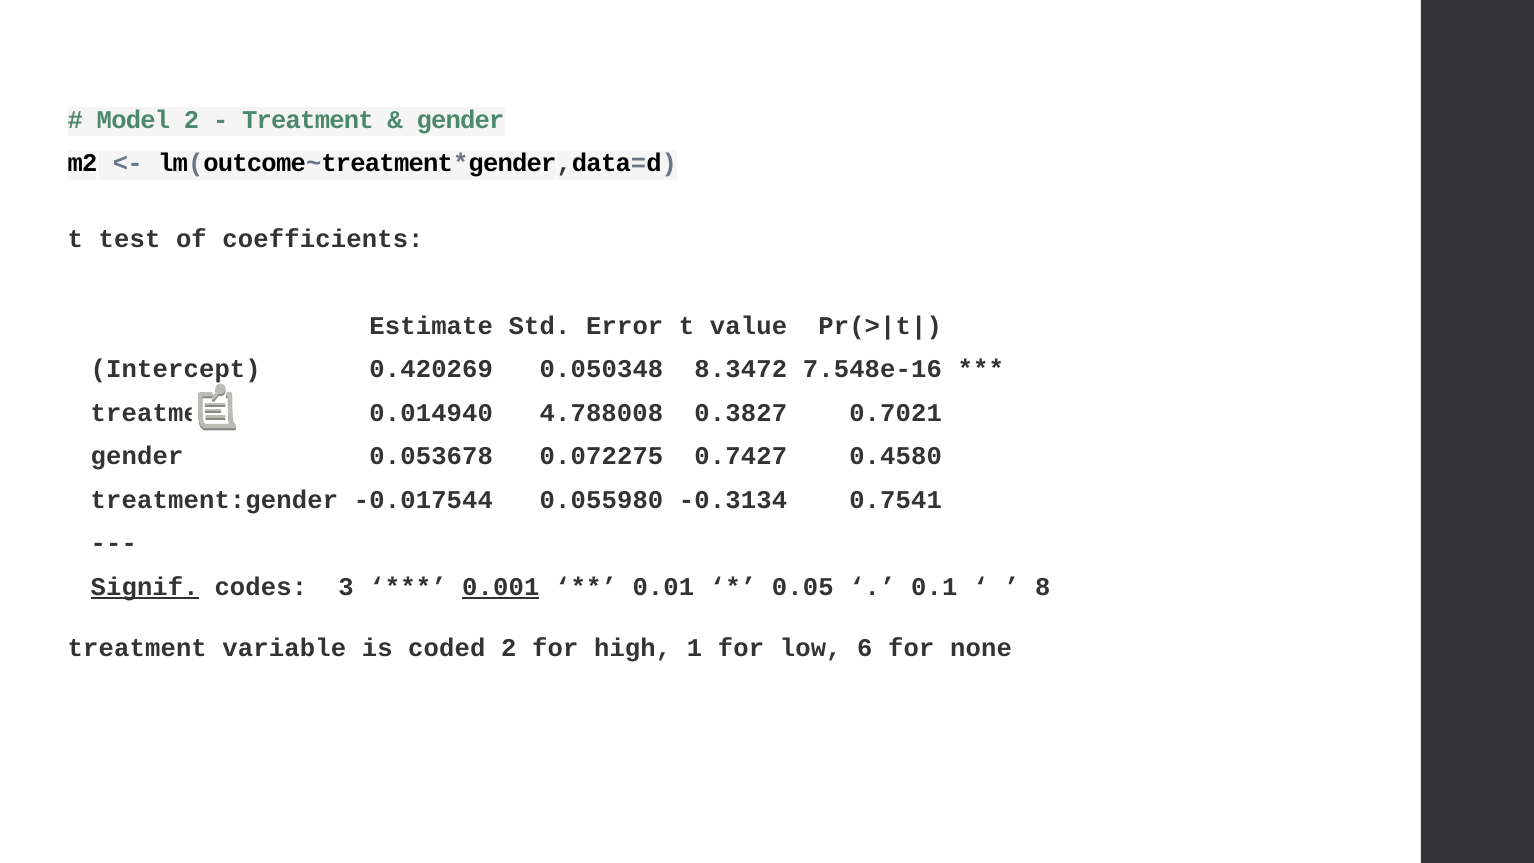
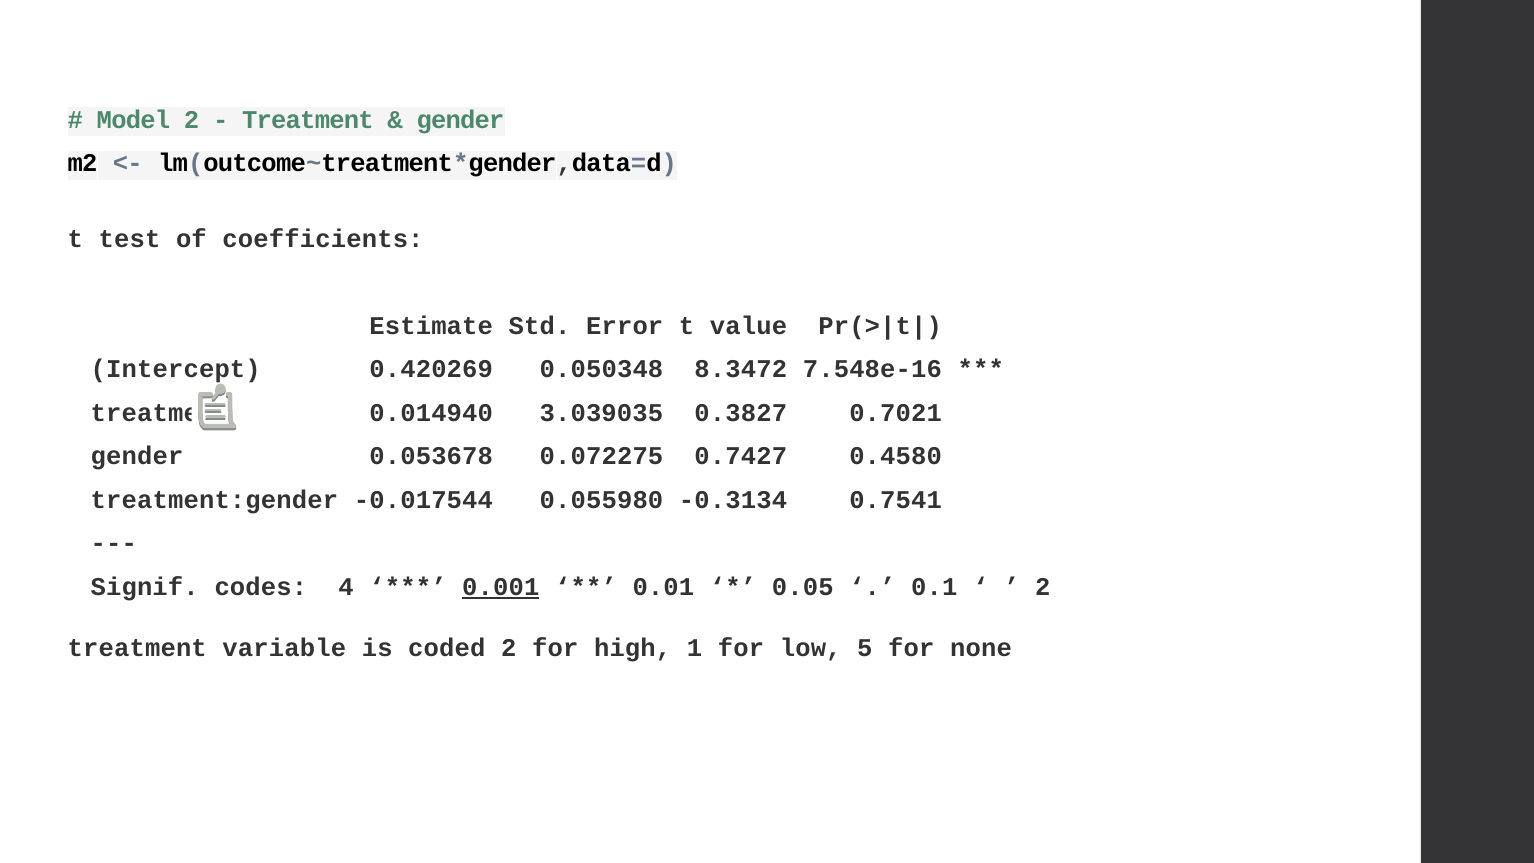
4.788008: 4.788008 -> 3.039035
Signif underline: present -> none
3: 3 -> 4
8 at (1043, 587): 8 -> 2
6: 6 -> 5
